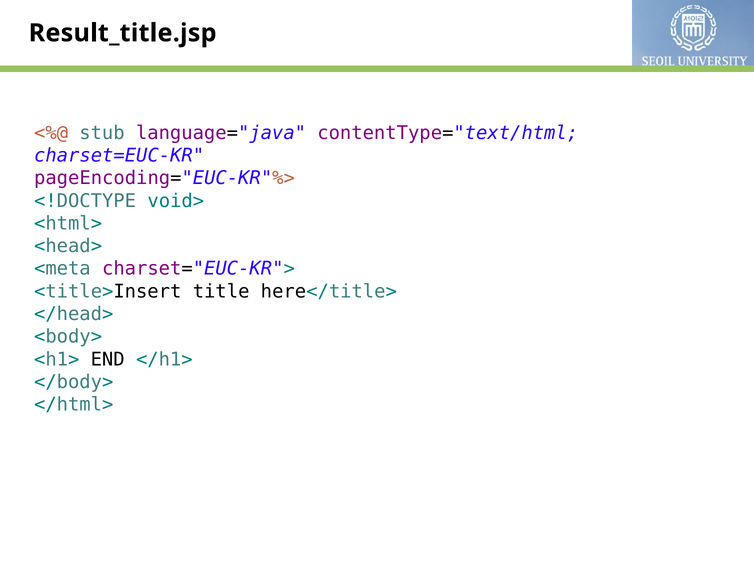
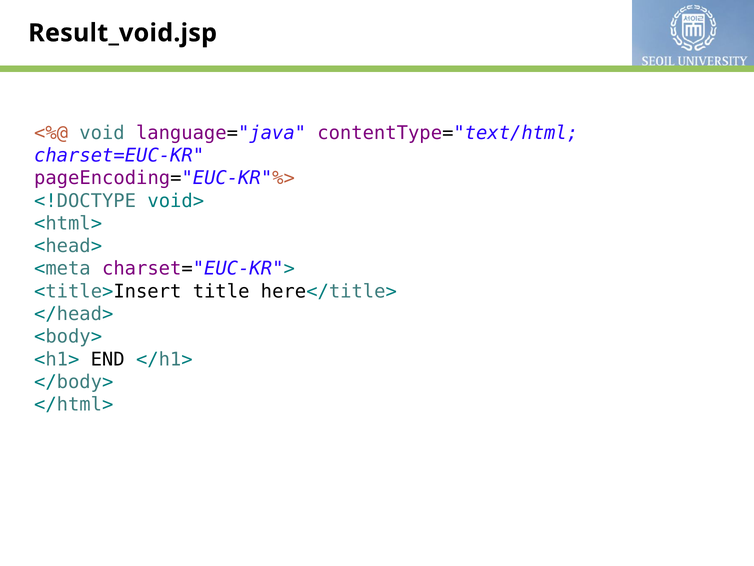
Result_title.jsp: Result_title.jsp -> Result_void.jsp
stub: stub -> void
